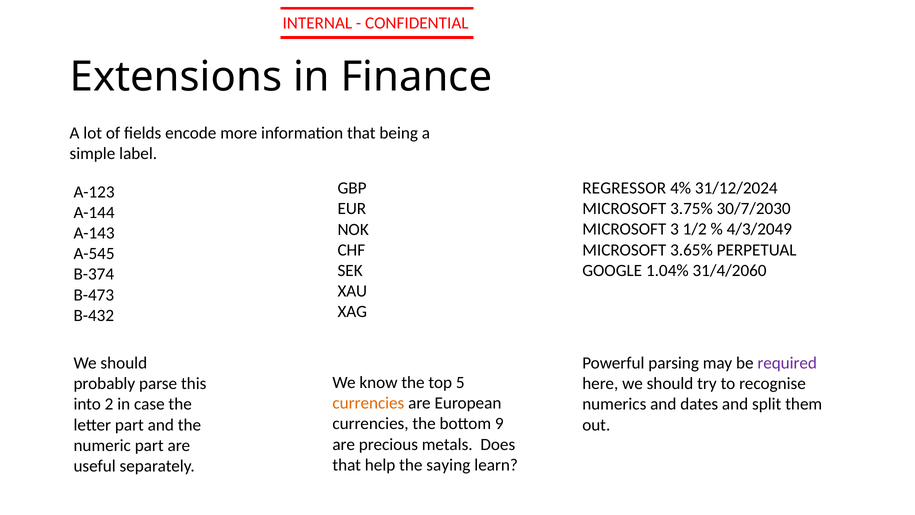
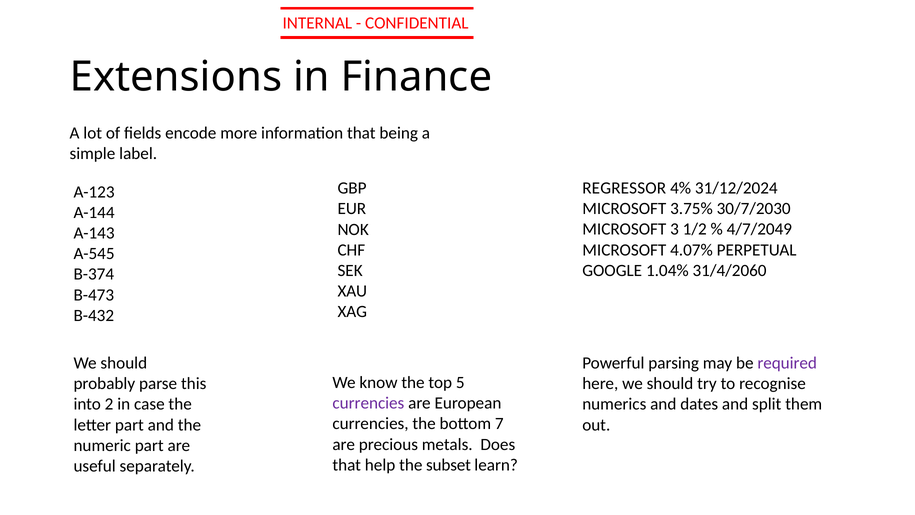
4/3/2049: 4/3/2049 -> 4/7/2049
3.65%: 3.65% -> 4.07%
currencies at (368, 403) colour: orange -> purple
9: 9 -> 7
saying: saying -> subset
